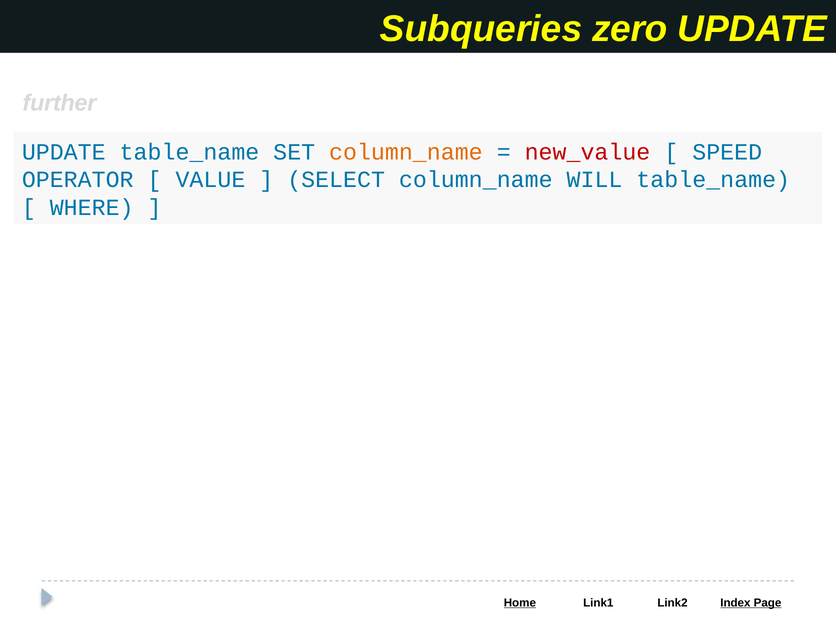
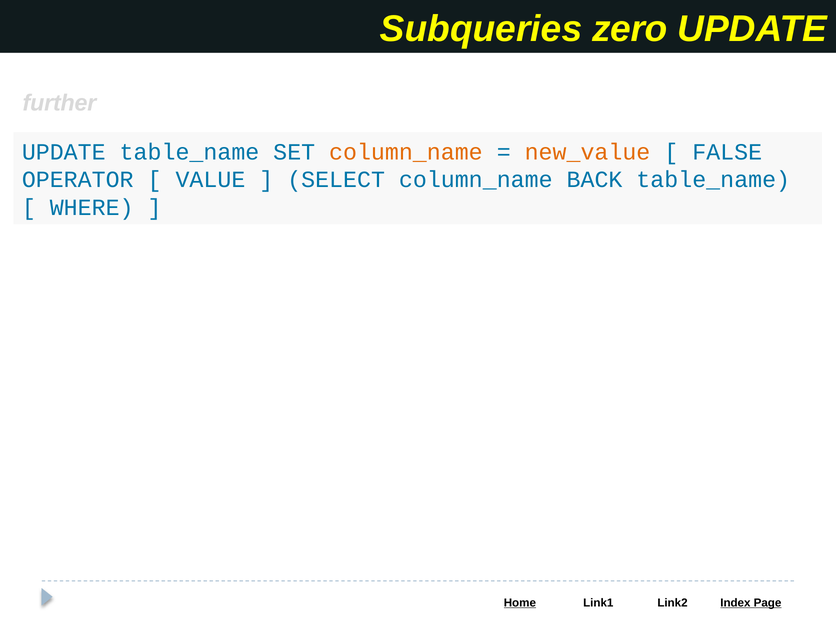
new_value colour: red -> orange
SPEED: SPEED -> FALSE
WILL: WILL -> BACK
